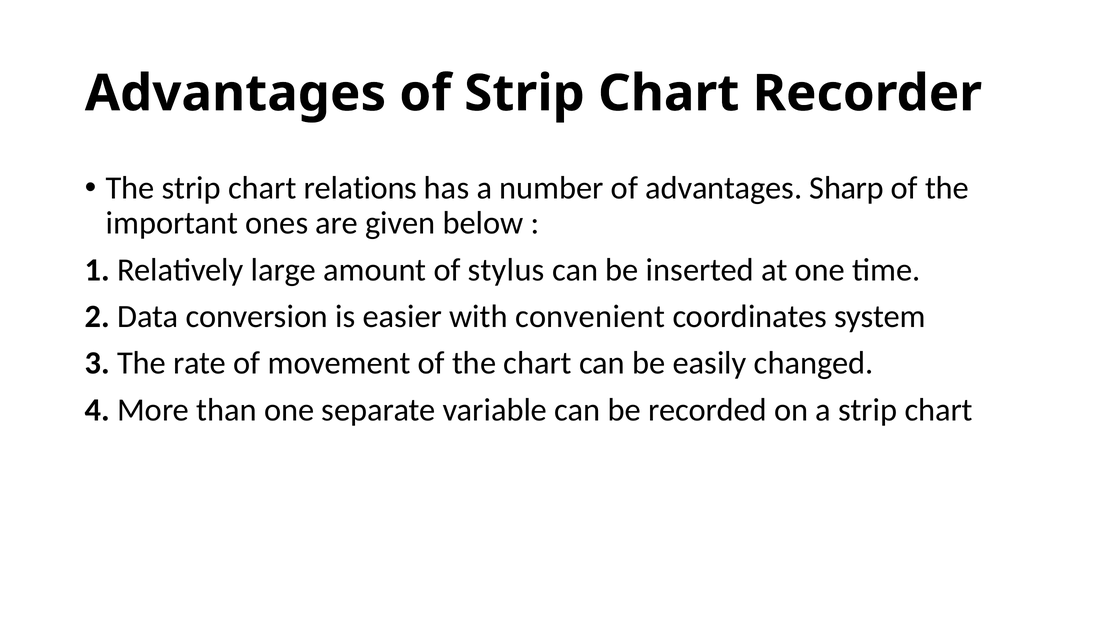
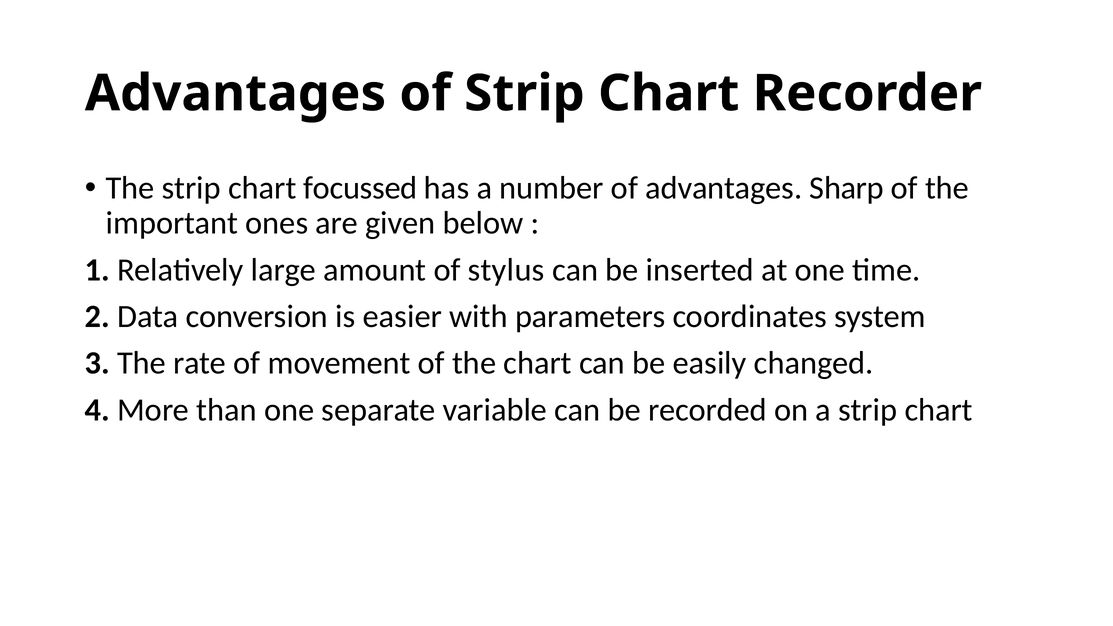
relations: relations -> focussed
convenient: convenient -> parameters
